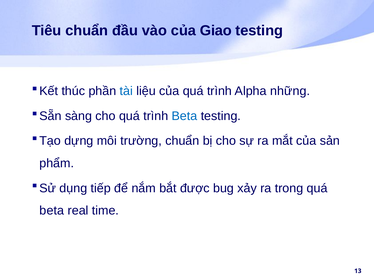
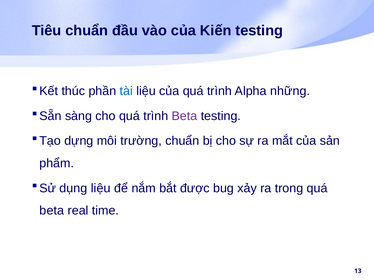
Giao: Giao -> Kiến
Beta at (184, 116) colour: blue -> purple
dụng tiếp: tiếp -> liệu
